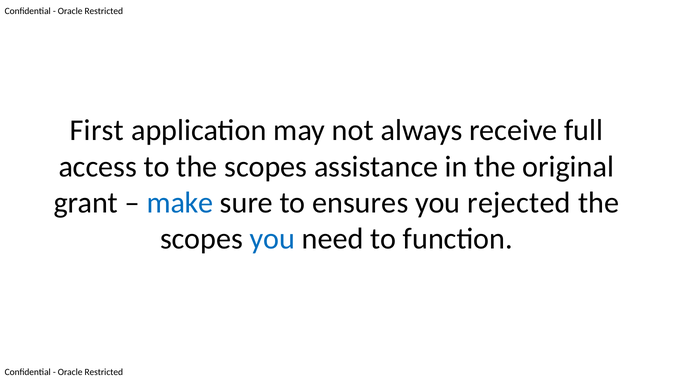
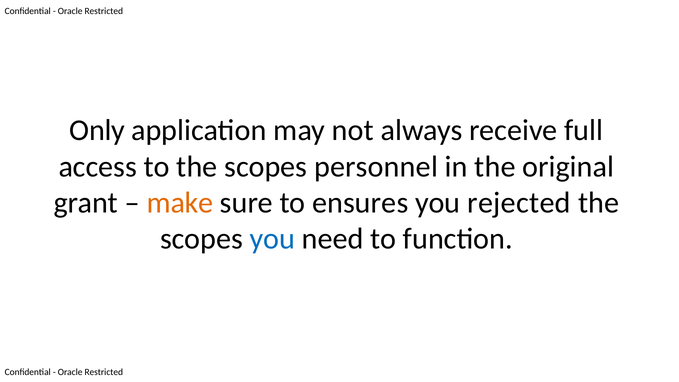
First: First -> Only
assistance: assistance -> personnel
make colour: blue -> orange
